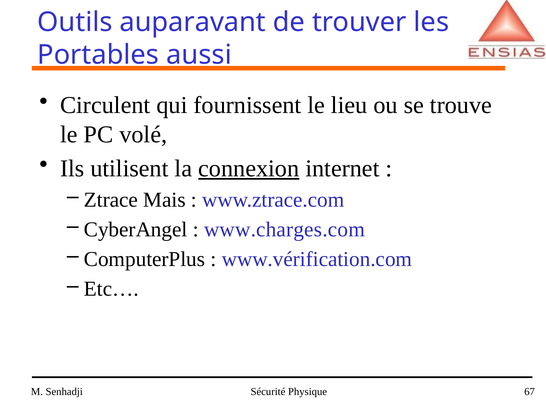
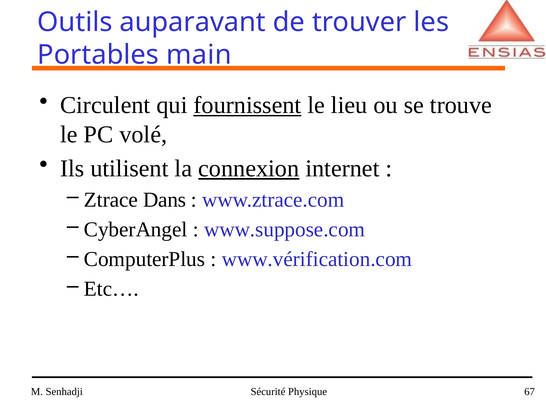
aussi: aussi -> main
fournissent underline: none -> present
Mais: Mais -> Dans
www.charges.com: www.charges.com -> www.suppose.com
